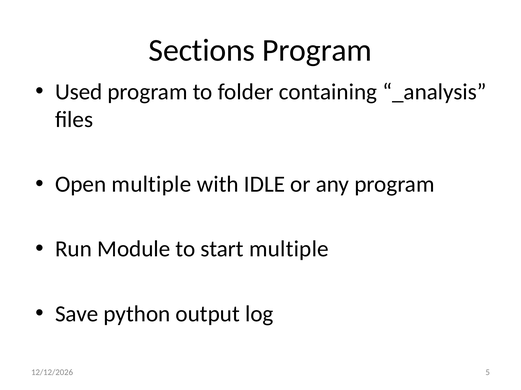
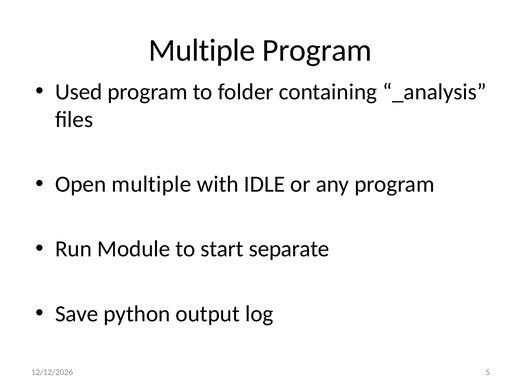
Sections at (202, 50): Sections -> Multiple
start multiple: multiple -> separate
